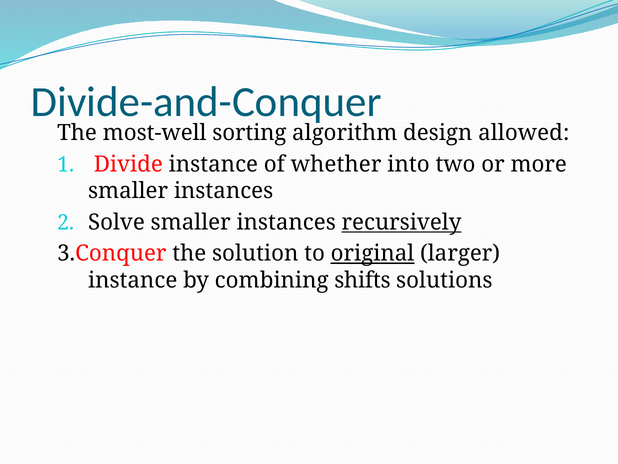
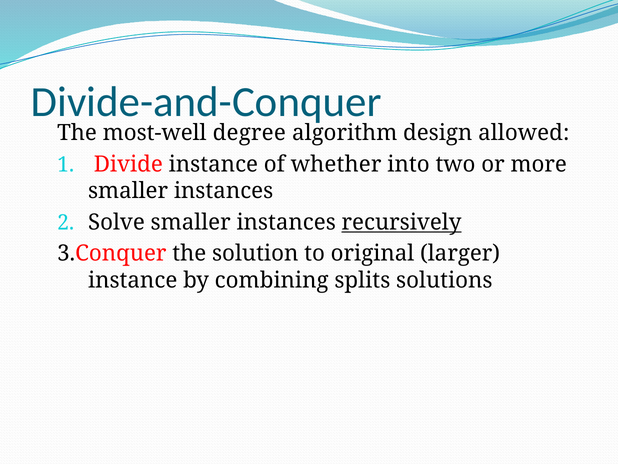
sorting: sorting -> degree
original underline: present -> none
shifts: shifts -> splits
